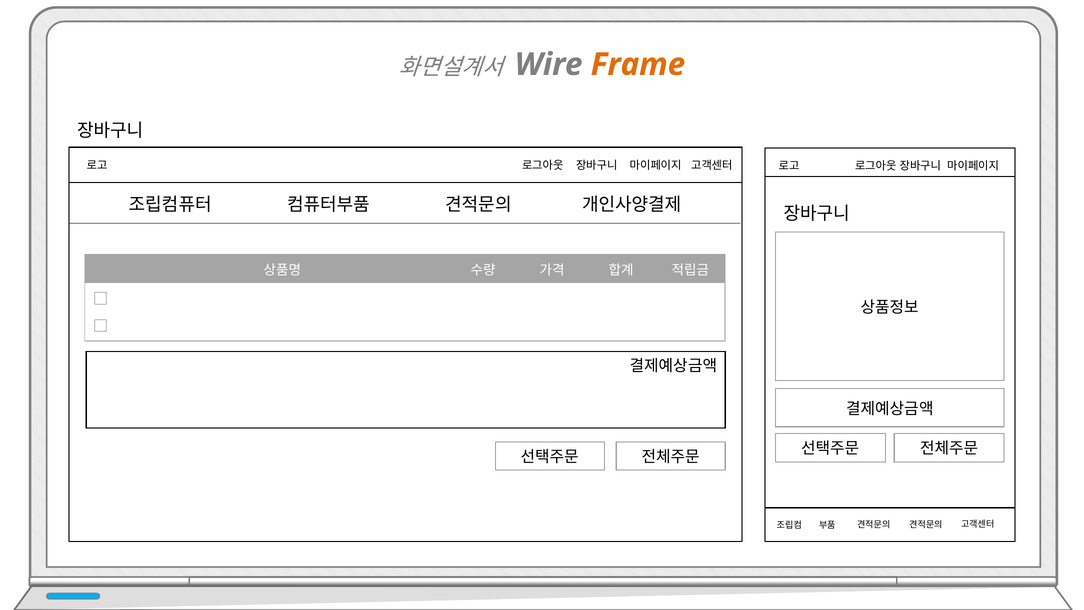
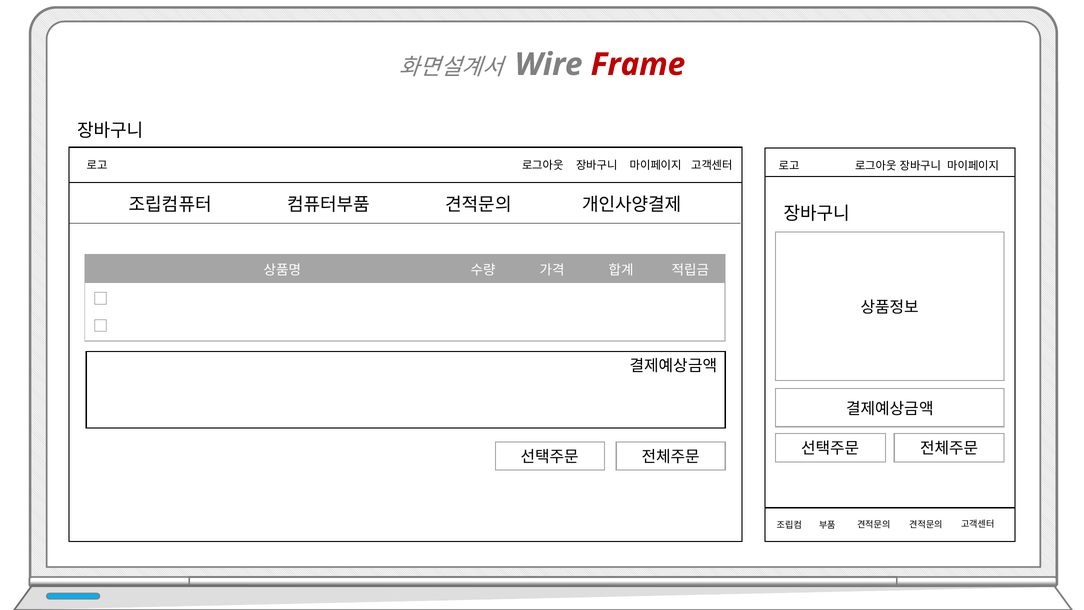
Frame colour: orange -> red
